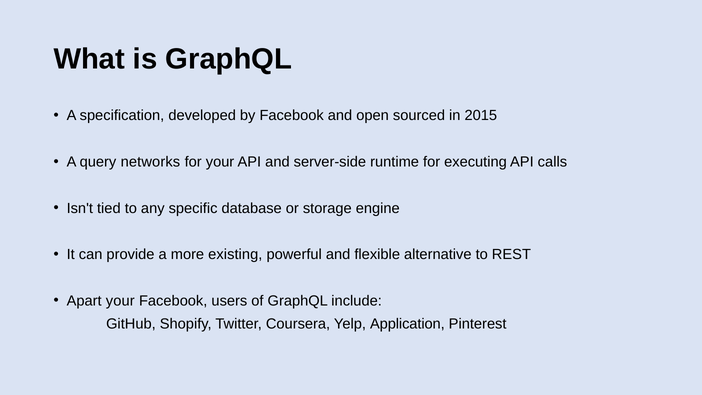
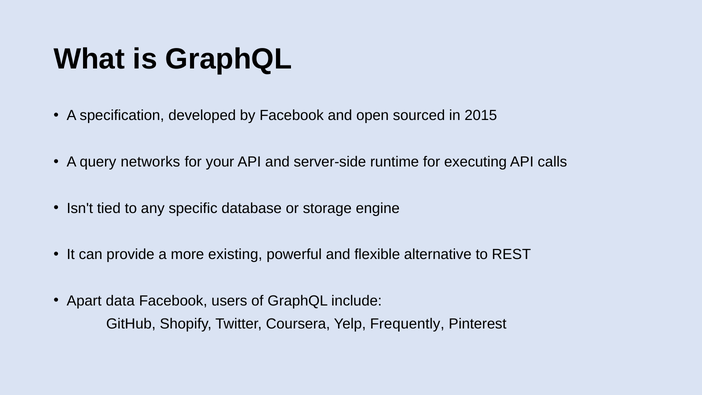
Apart your: your -> data
Application: Application -> Frequently
